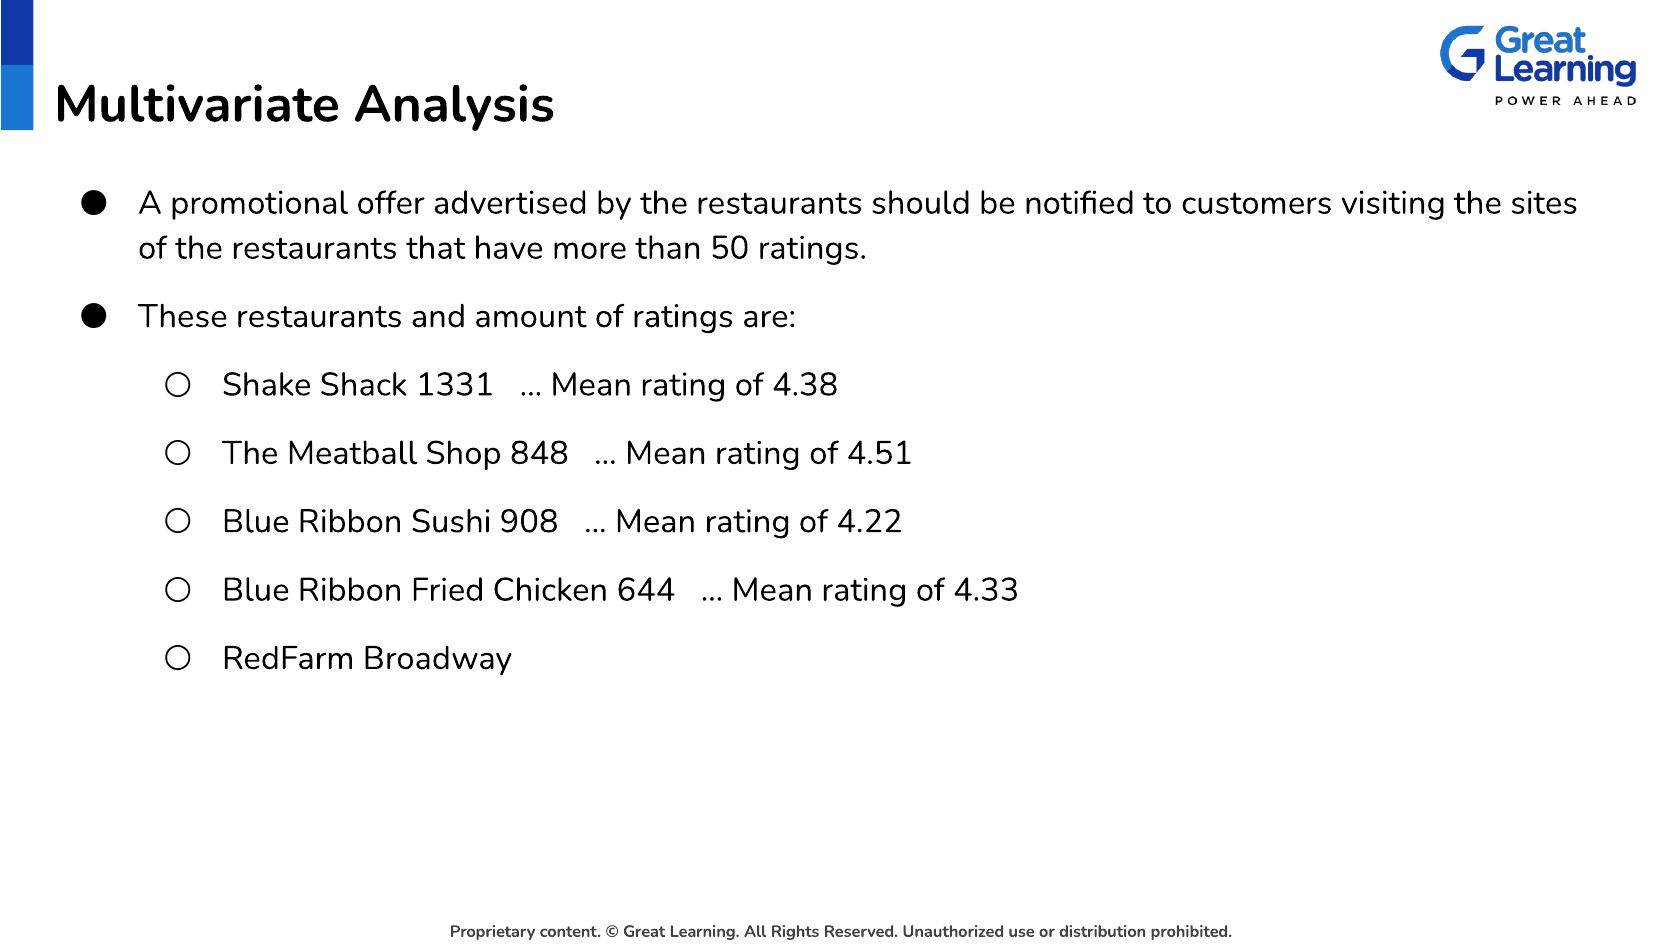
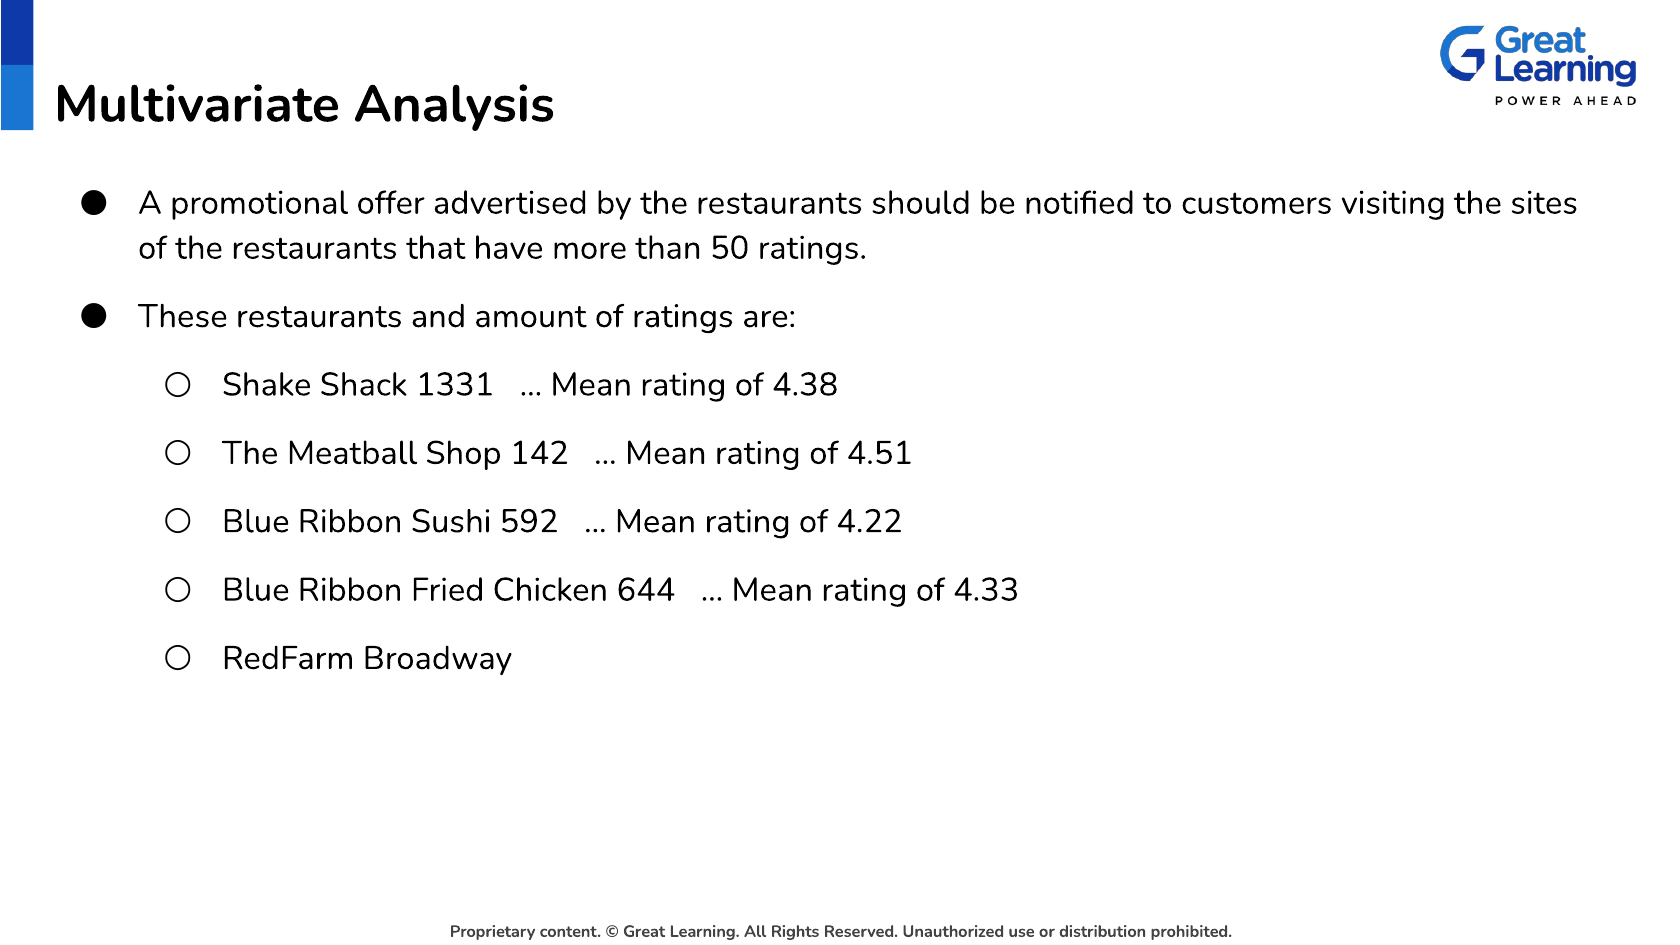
848: 848 -> 142
908: 908 -> 592
